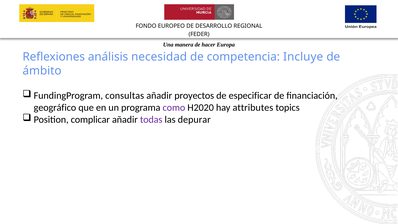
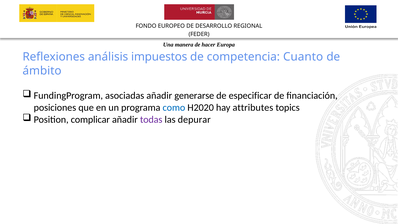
necesidad: necesidad -> impuestos
Incluye: Incluye -> Cuanto
consultas: consultas -> asociadas
proyectos: proyectos -> generarse
geográfico: geográfico -> posiciones
como colour: purple -> blue
